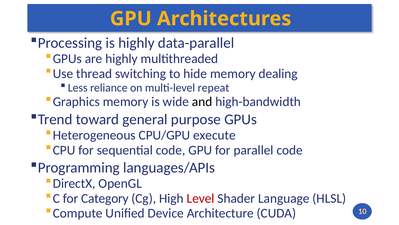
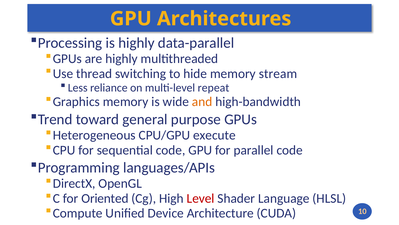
dealing: dealing -> stream
and colour: black -> orange
Category: Category -> Oriented
